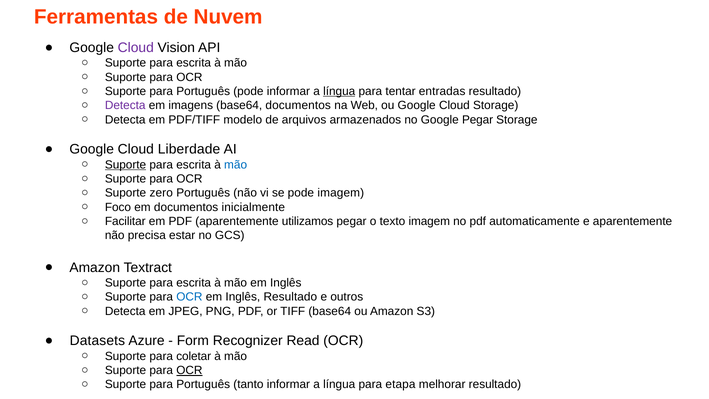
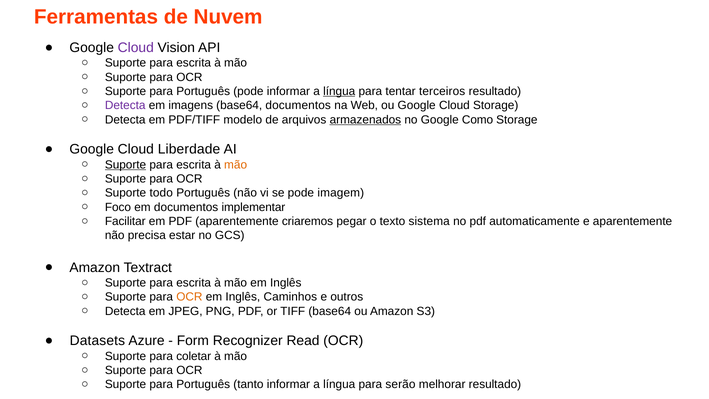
entradas: entradas -> terceiros
armazenados underline: none -> present
Google Pegar: Pegar -> Como
mão at (236, 165) colour: blue -> orange
zero: zero -> todo
inicialmente: inicialmente -> implementar
utilizamos: utilizamos -> criaremos
texto imagem: imagem -> sistema
OCR at (189, 297) colour: blue -> orange
Inglês Resultado: Resultado -> Caminhos
OCR at (189, 370) underline: present -> none
etapa: etapa -> serão
